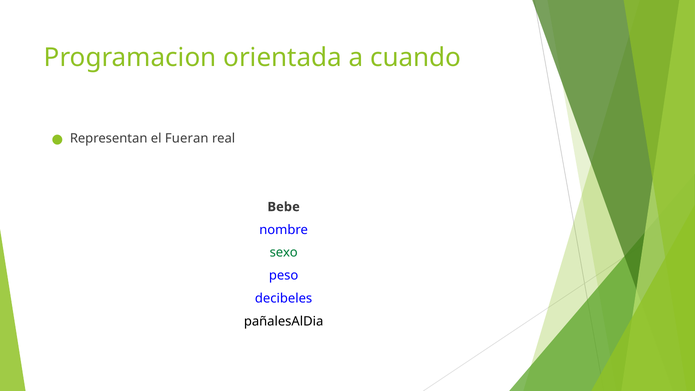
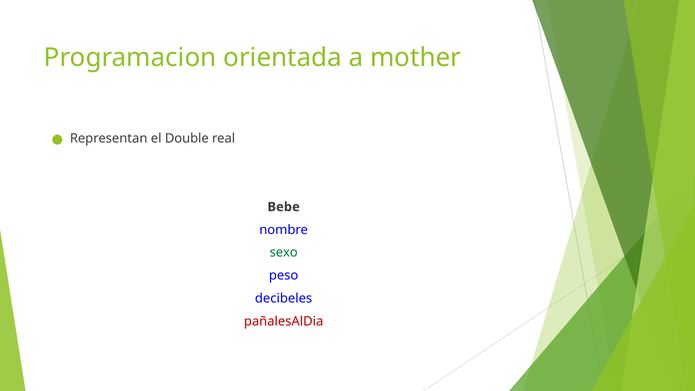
cuando: cuando -> mother
Fueran: Fueran -> Double
pañalesAlDia colour: black -> red
